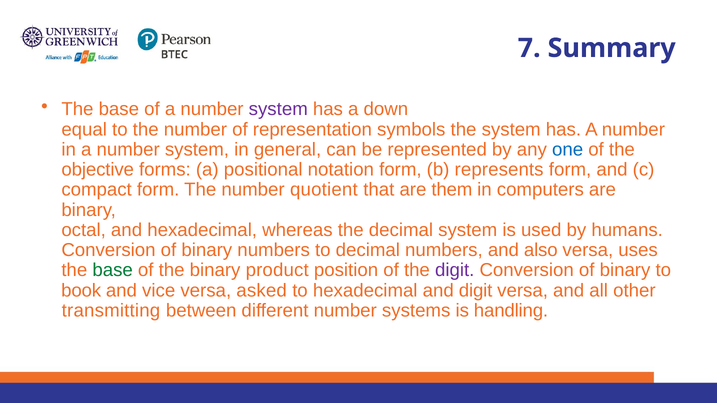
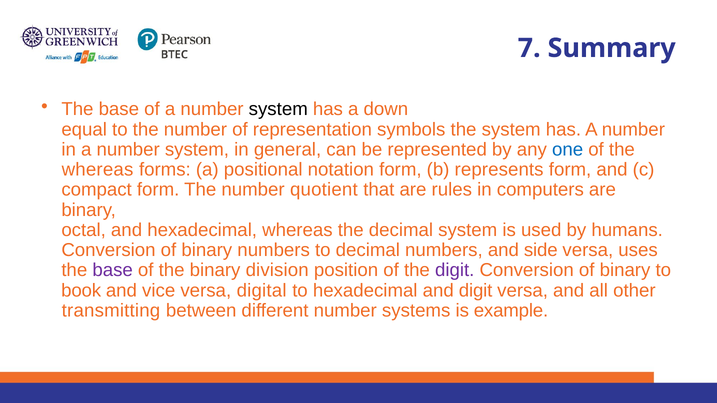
system at (278, 109) colour: purple -> black
objective at (98, 170): objective -> whereas
them: them -> rules
also: also -> side
base at (113, 271) colour: green -> purple
product: product -> division
asked: asked -> digital
handling: handling -> example
